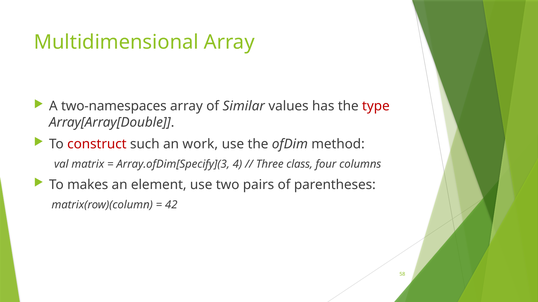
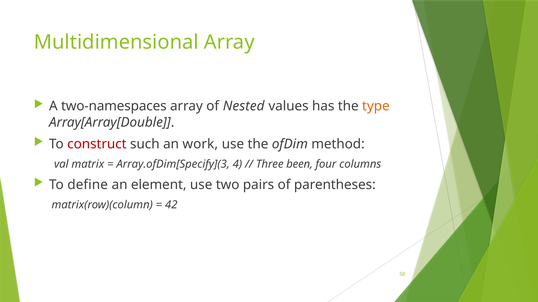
Similar: Similar -> Nested
type colour: red -> orange
class: class -> been
makes: makes -> define
